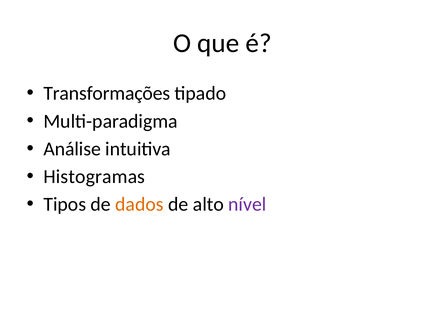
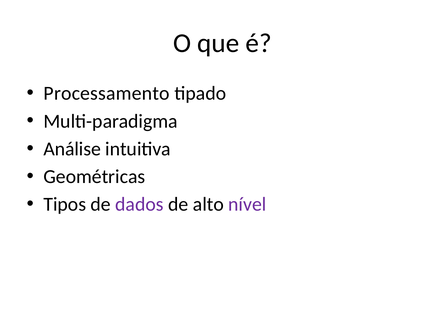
Transformações: Transformações -> Processamento
Histogramas: Histogramas -> Geométricas
dados colour: orange -> purple
